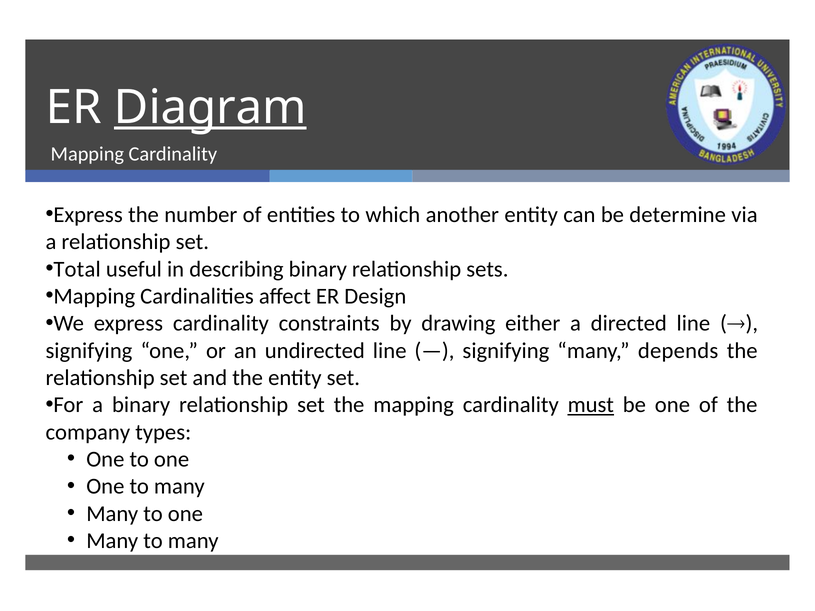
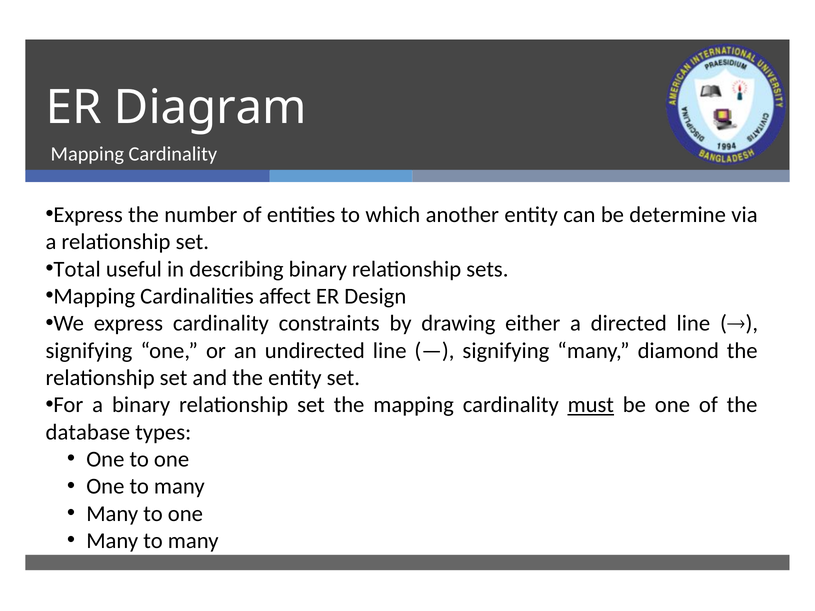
Diagram underline: present -> none
depends: depends -> diamond
company: company -> database
